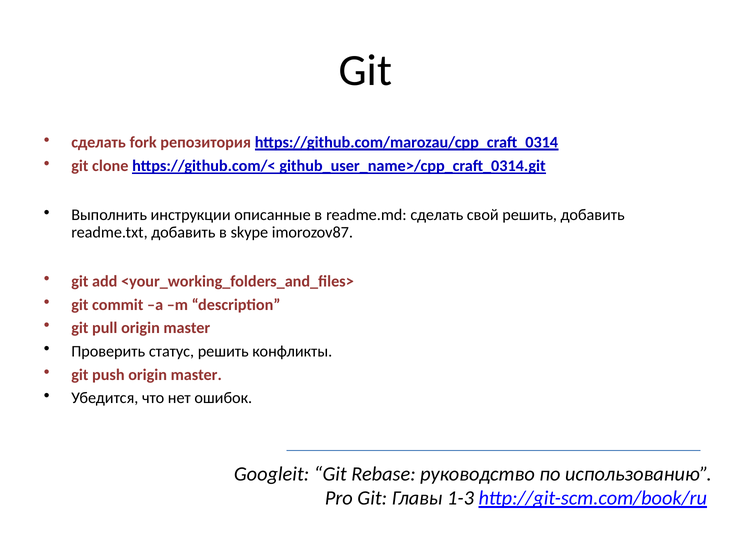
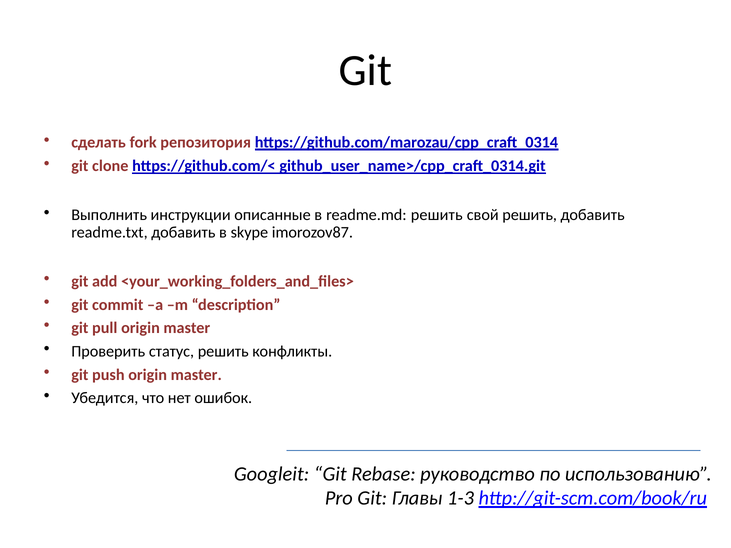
readme.md сделать: сделать -> решить
